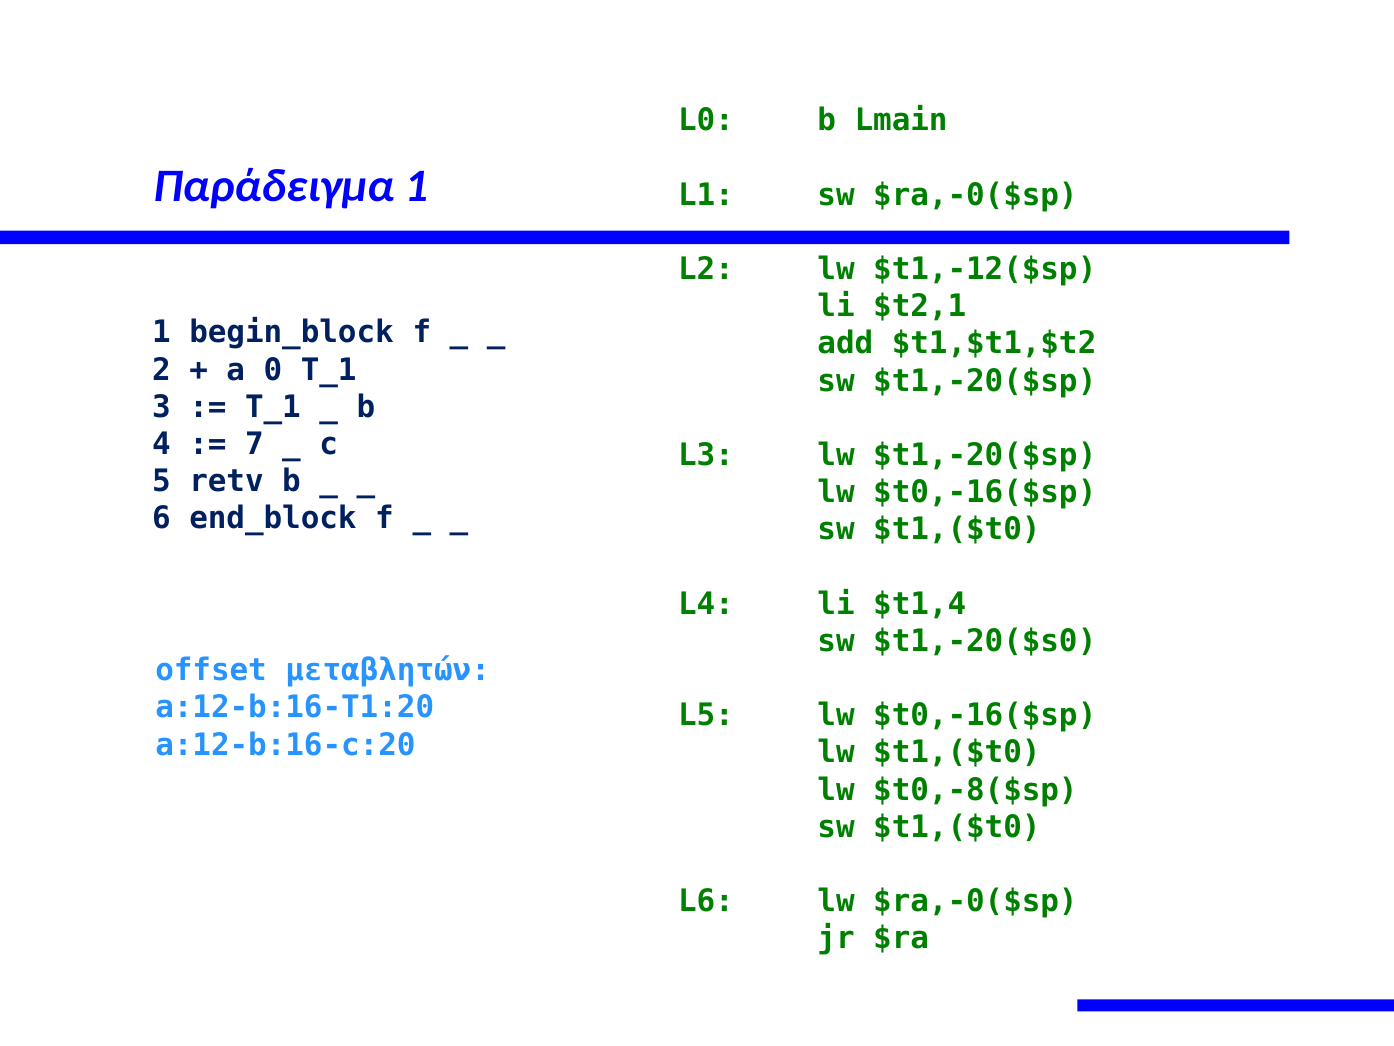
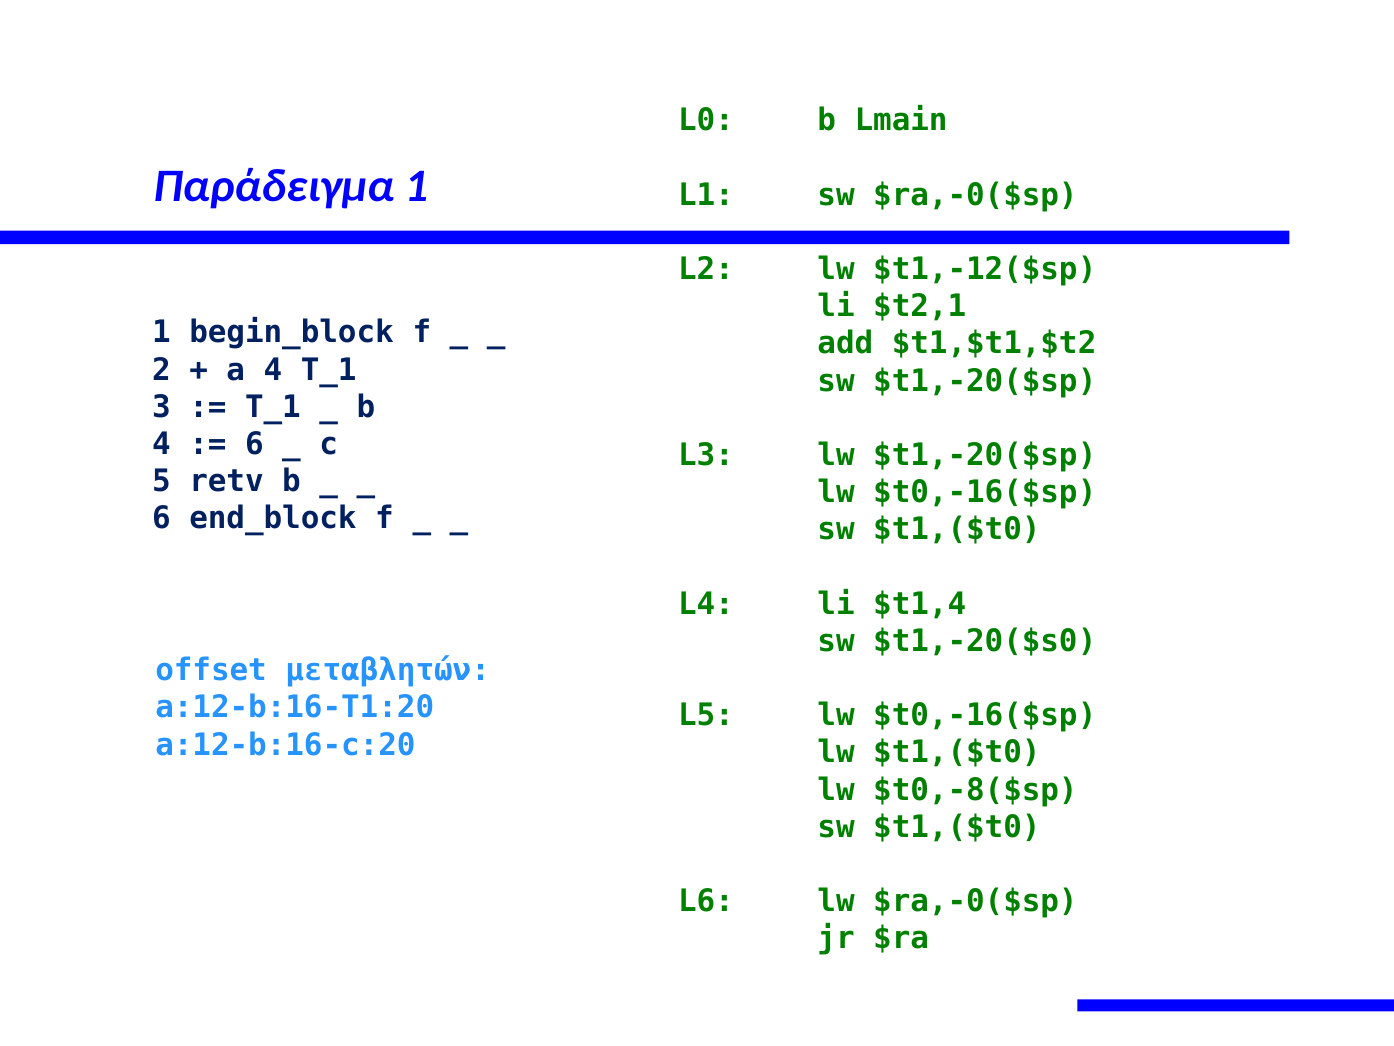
a 0: 0 -> 4
7 at (254, 444): 7 -> 6
